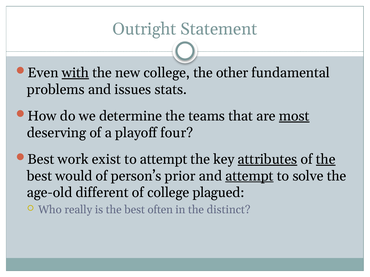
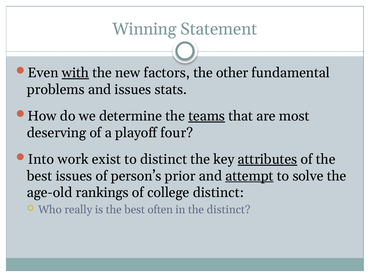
Outright: Outright -> Winning
new college: college -> factors
teams underline: none -> present
most underline: present -> none
Best at (41, 160): Best -> Into
to attempt: attempt -> distinct
the at (326, 160) underline: present -> none
best would: would -> issues
different: different -> rankings
college plagued: plagued -> distinct
